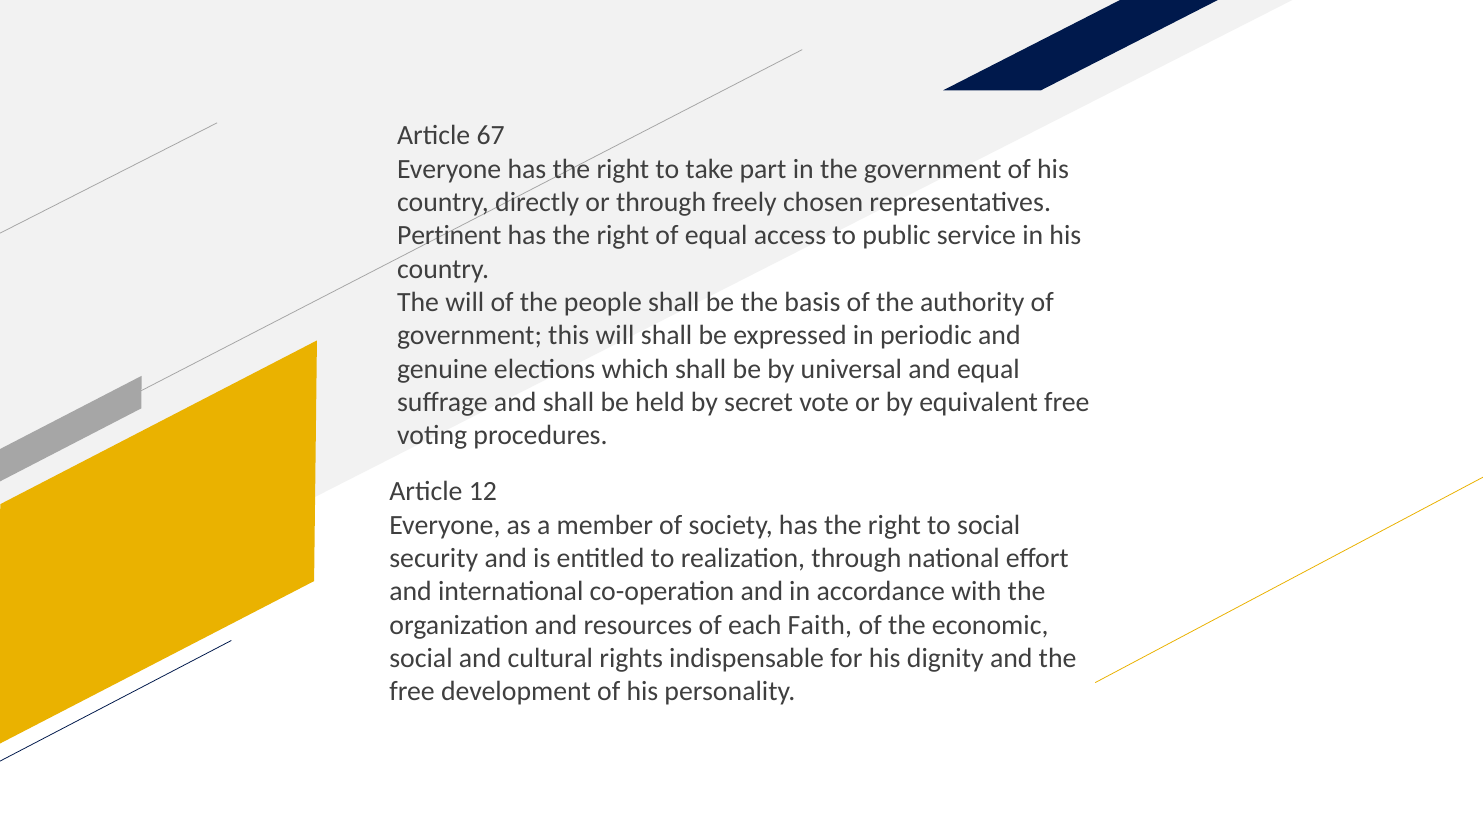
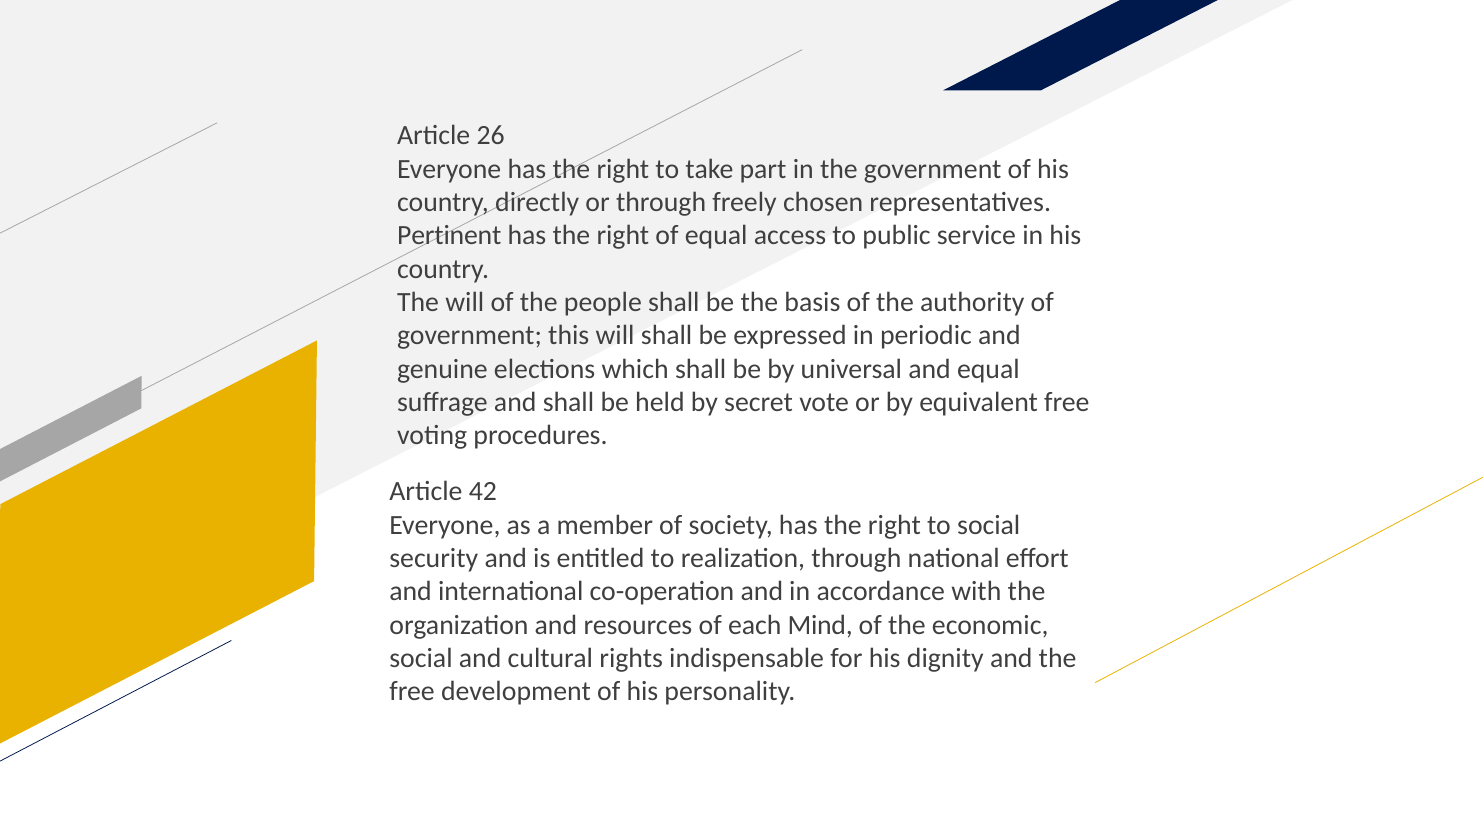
67: 67 -> 26
12: 12 -> 42
Faith: Faith -> Mind
